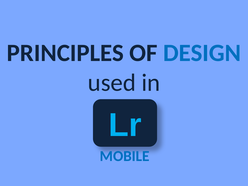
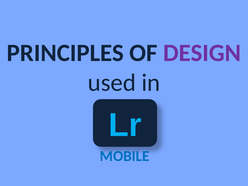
DESIGN colour: blue -> purple
